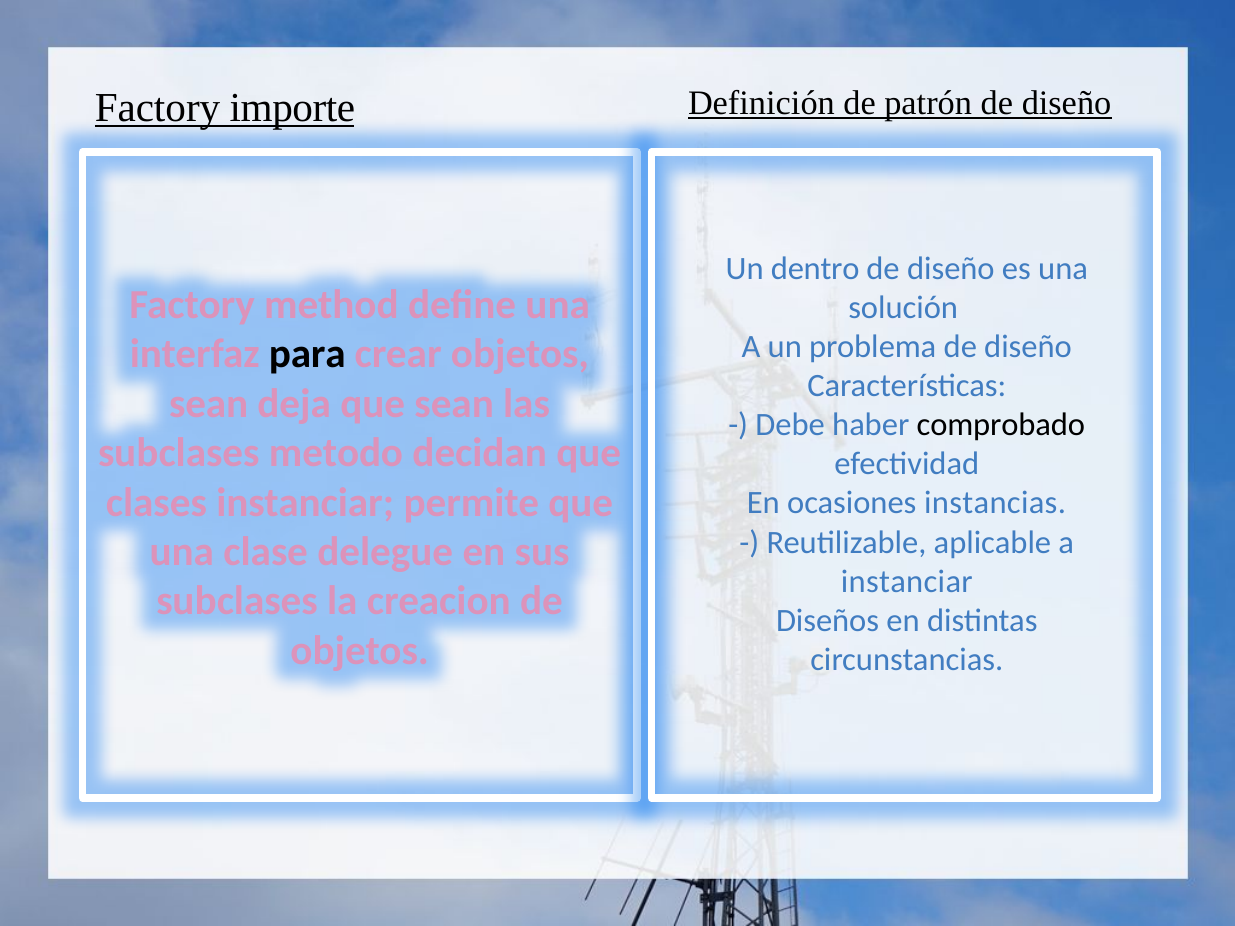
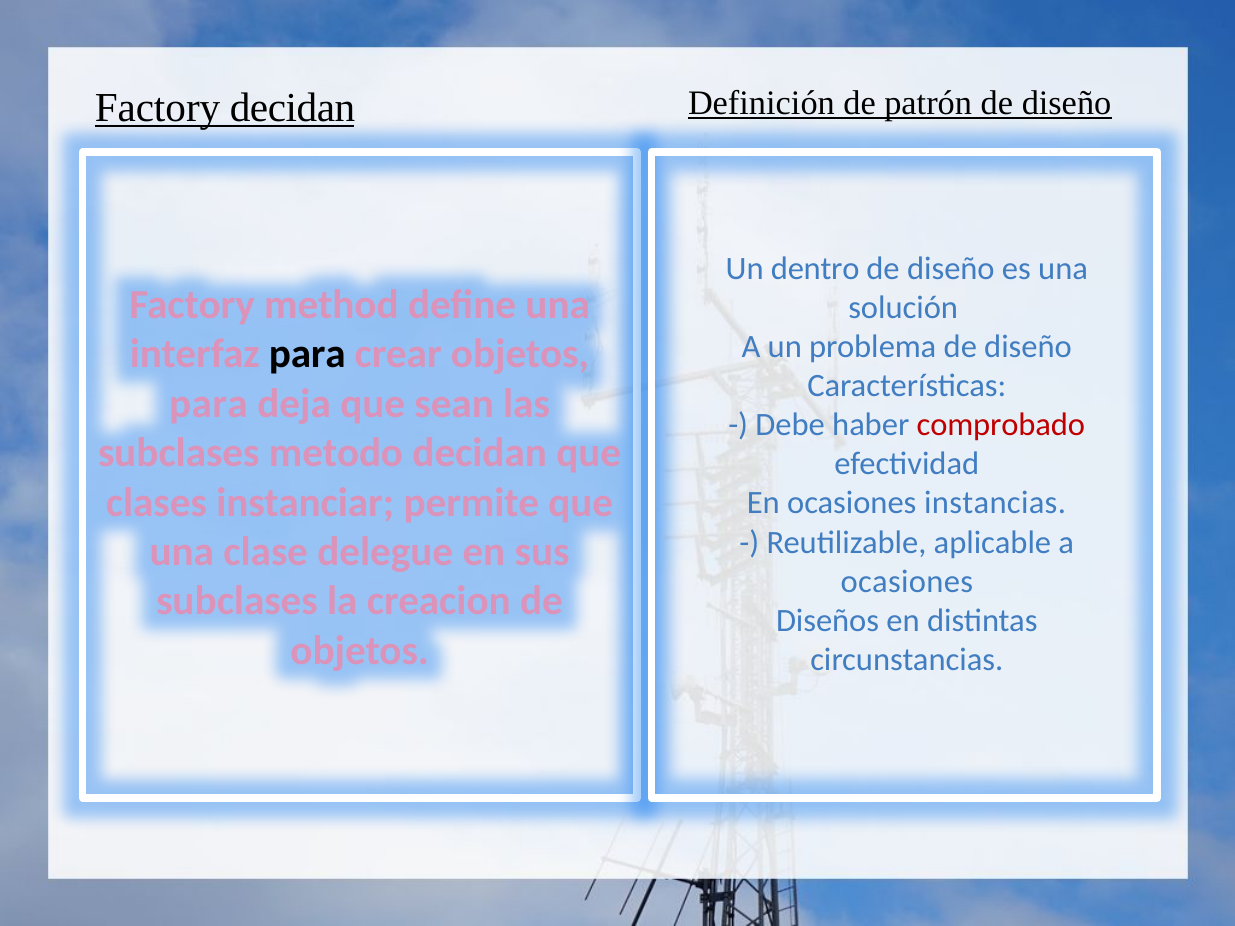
Factory importe: importe -> decidan
sean at (209, 404): sean -> para
comprobado colour: black -> red
instanciar at (907, 582): instanciar -> ocasiones
